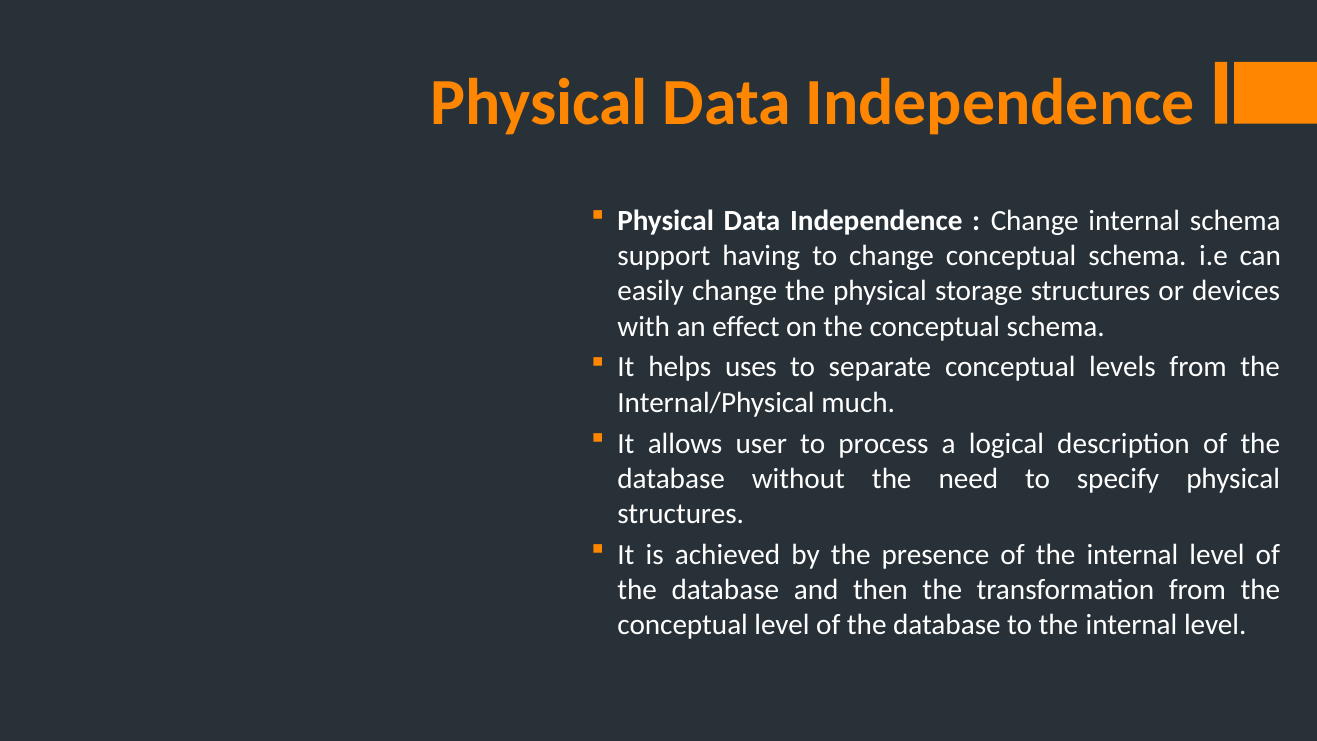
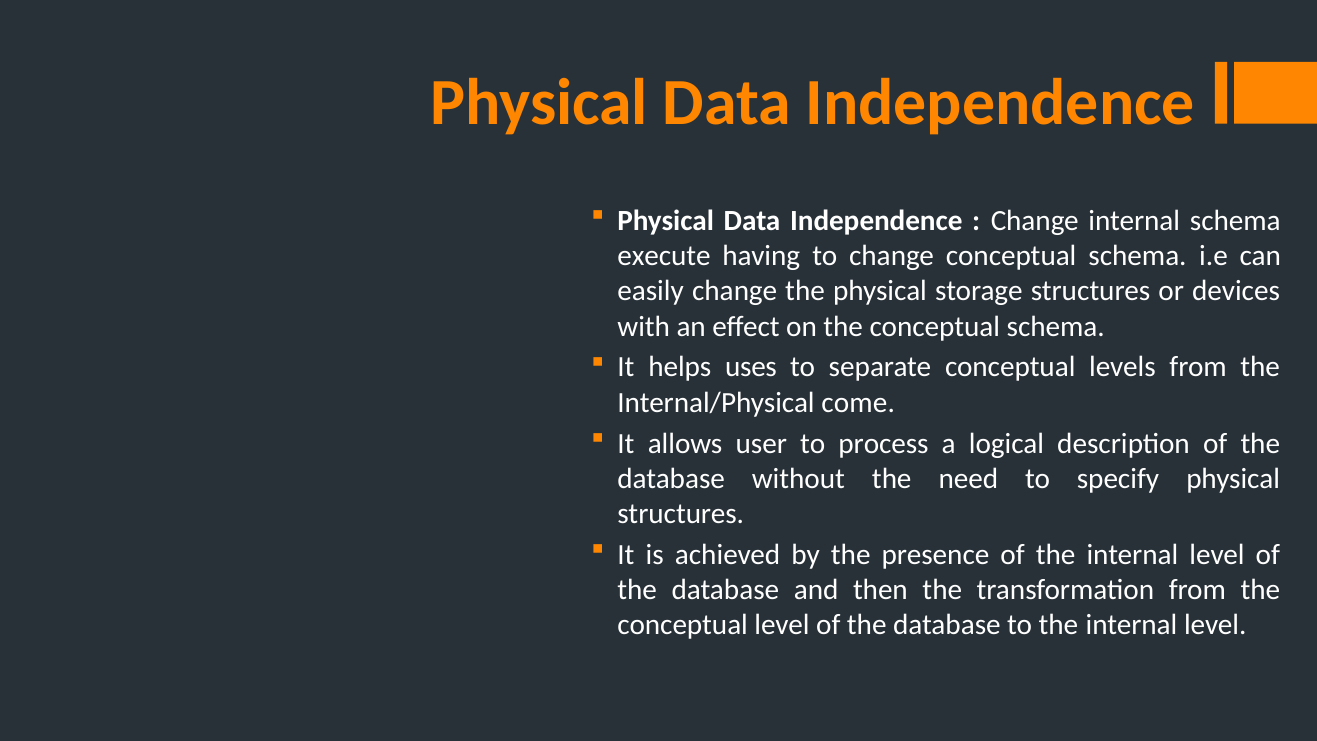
support: support -> execute
much: much -> come
